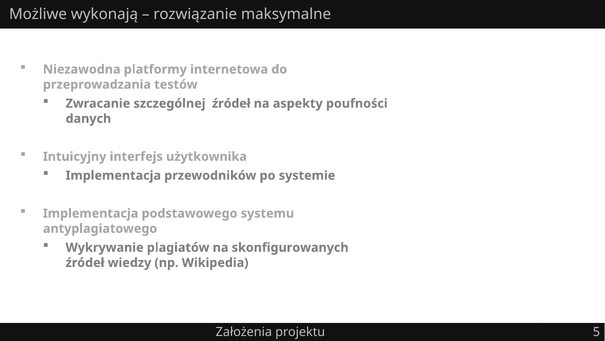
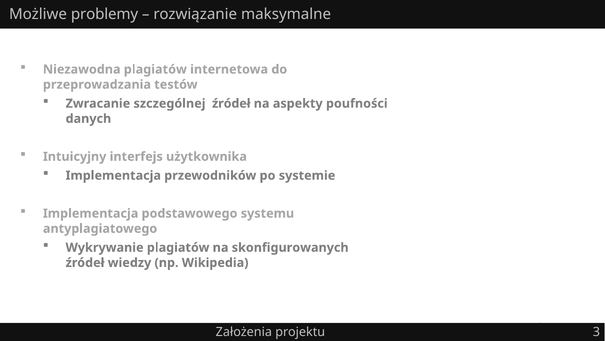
wykonają: wykonają -> problemy
Niezawodna platformy: platformy -> plagiatów
5: 5 -> 3
